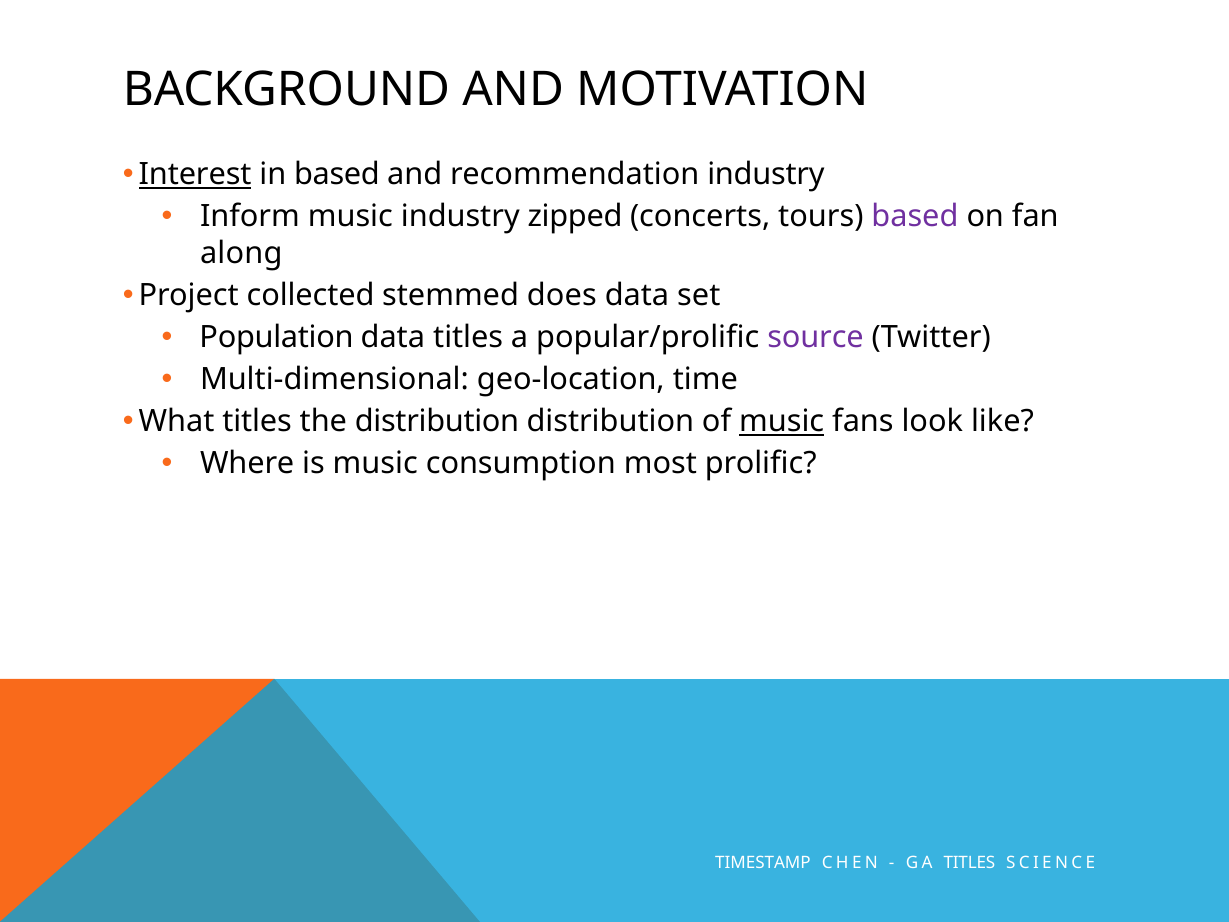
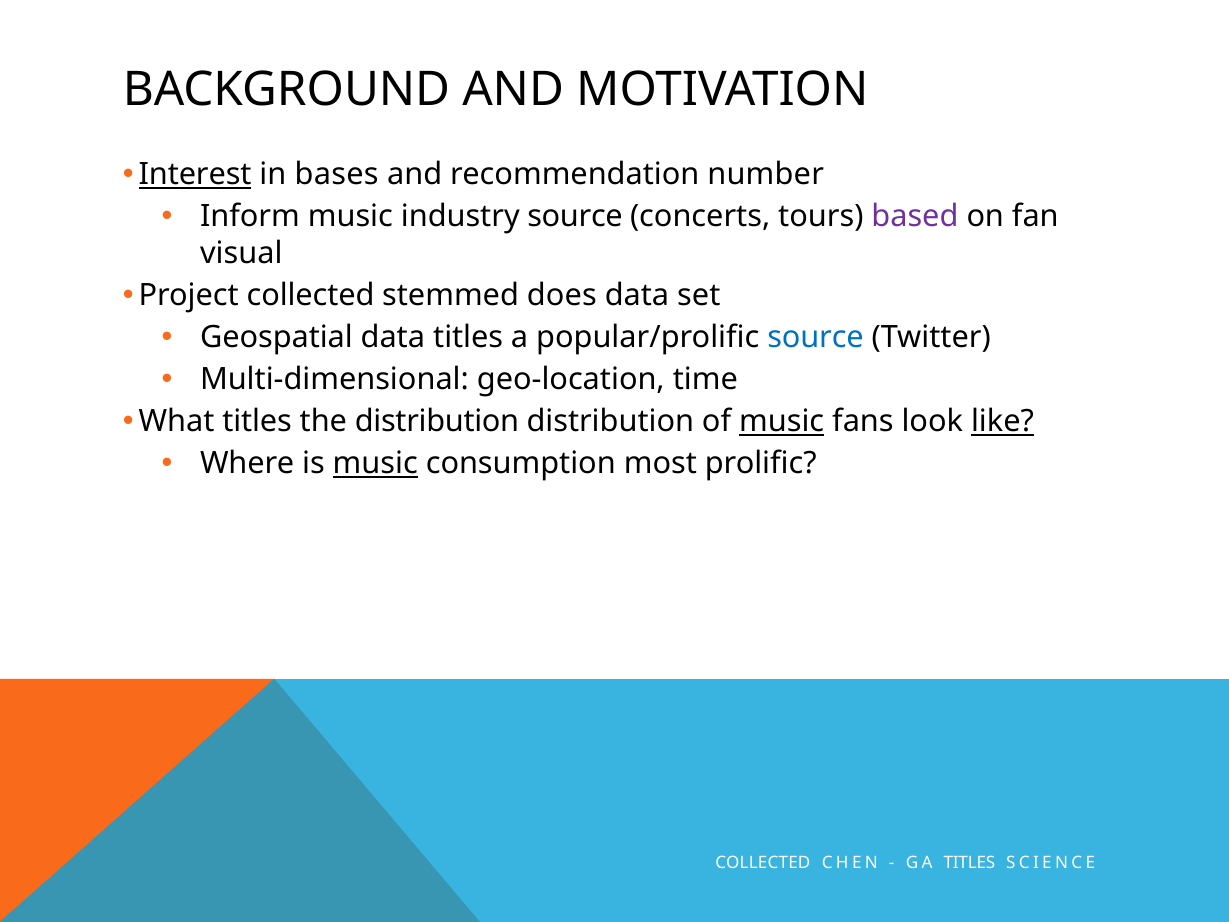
in based: based -> bases
recommendation industry: industry -> number
industry zipped: zipped -> source
along: along -> visual
Population: Population -> Geospatial
source at (816, 338) colour: purple -> blue
like underline: none -> present
music at (375, 464) underline: none -> present
TIMESTAMP at (763, 863): TIMESTAMP -> COLLECTED
